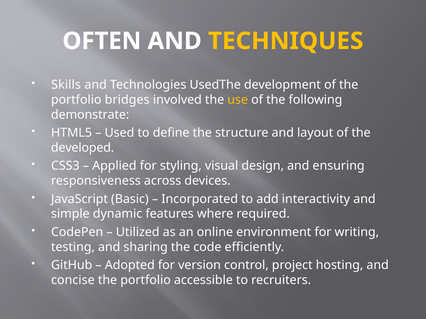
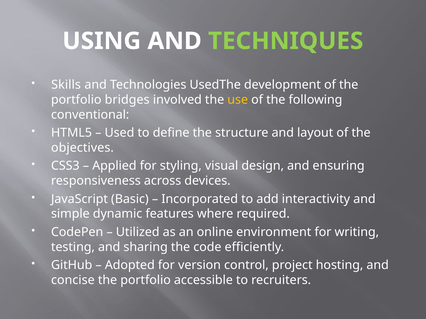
OFTEN: OFTEN -> USING
TECHNIQUES colour: yellow -> light green
demonstrate: demonstrate -> conventional
developed: developed -> objectives
